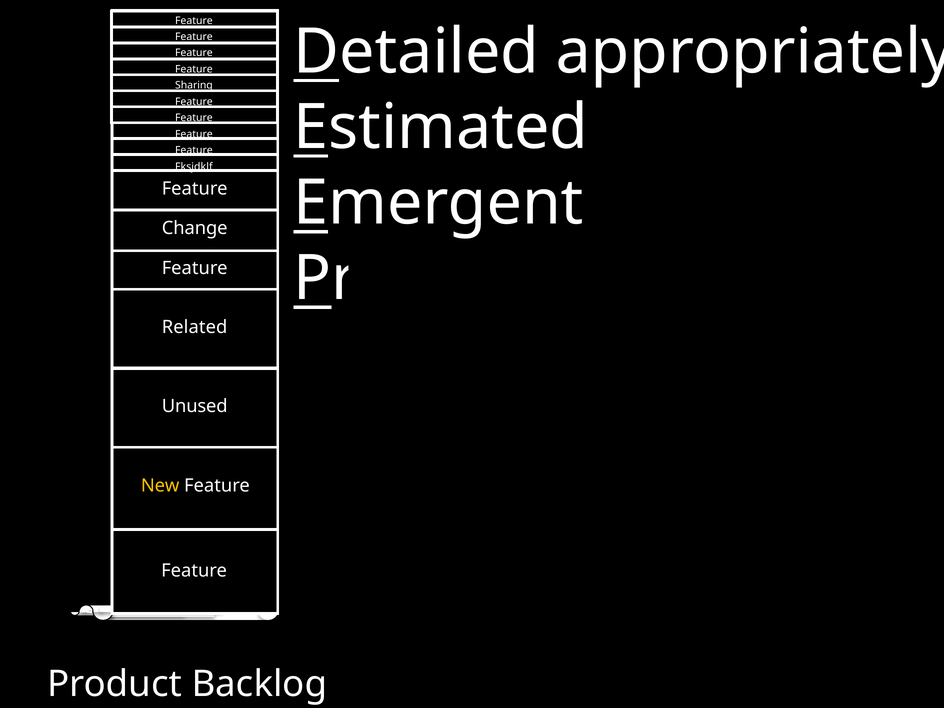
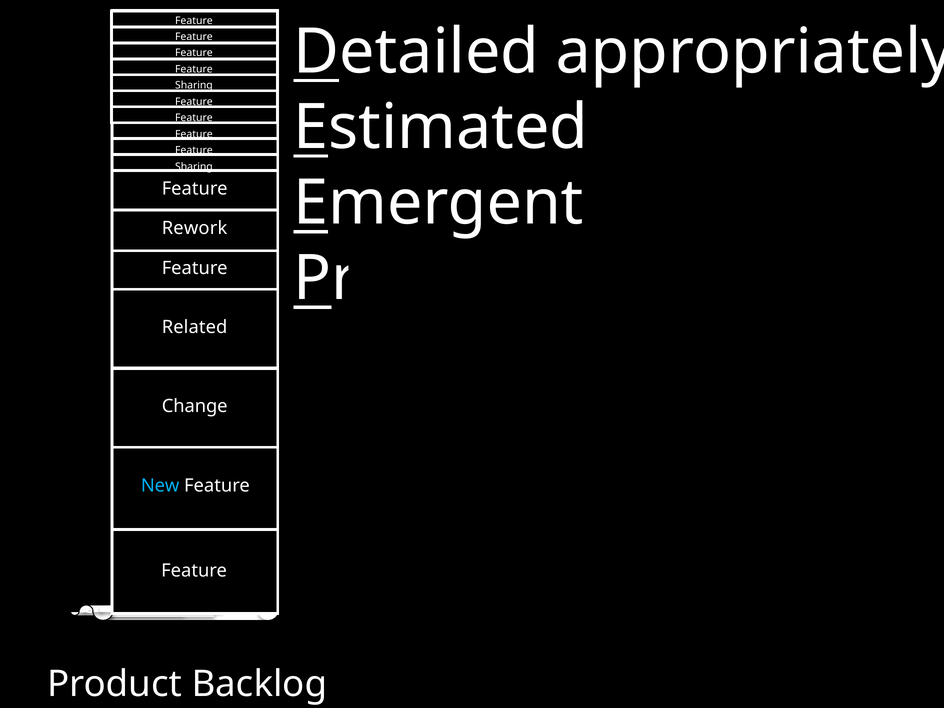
Fksjdklf at (194, 167): Fksjdklf -> Sharing
Change: Change -> Rework
Unused: Unused -> Change
New colour: yellow -> light blue
